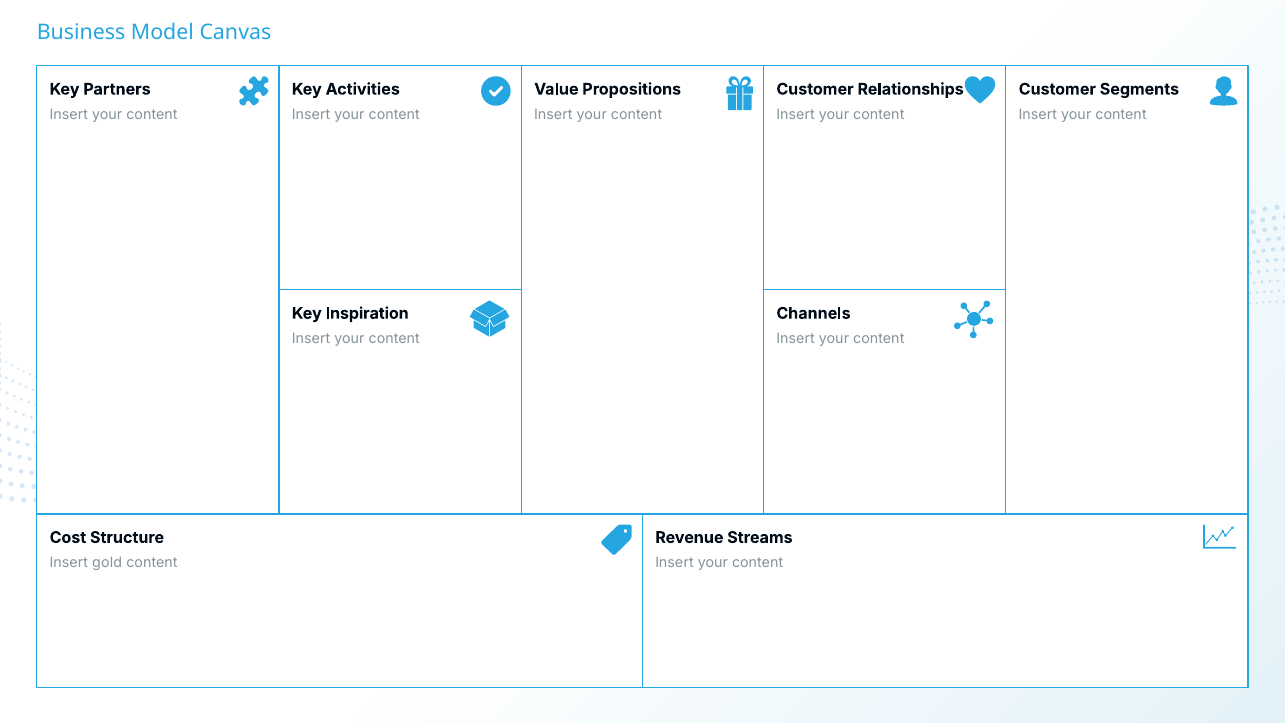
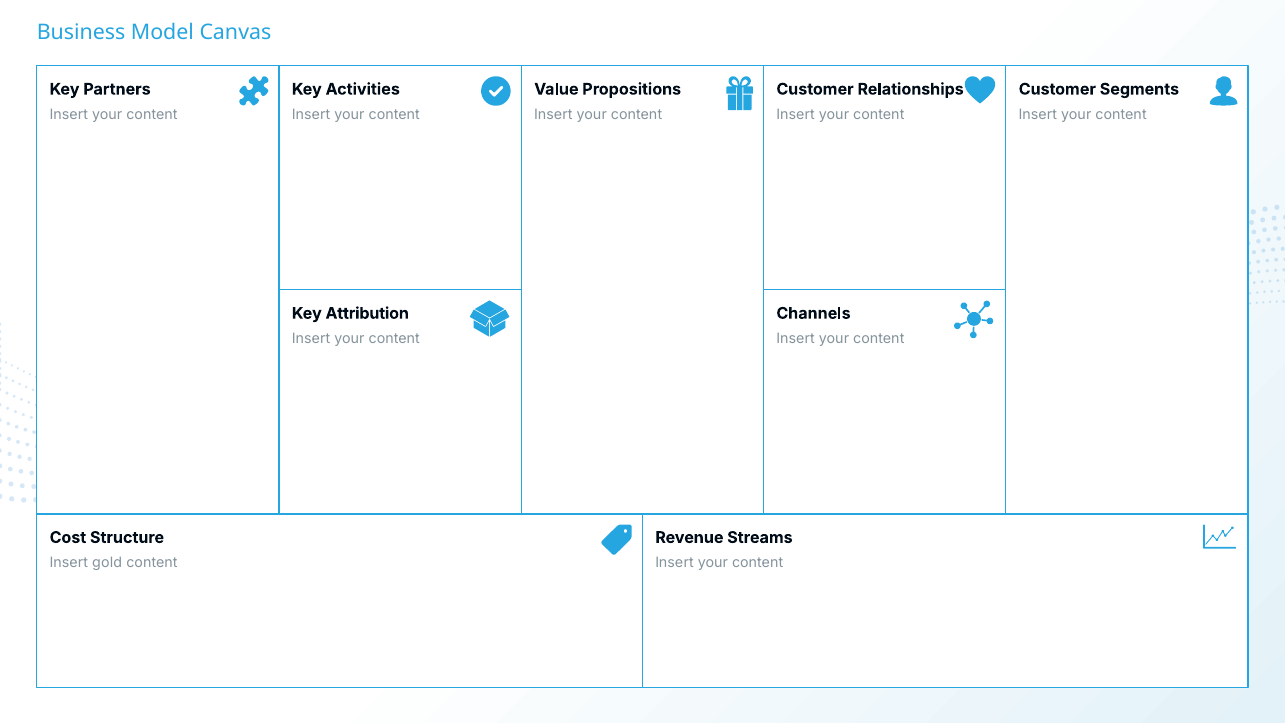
Inspiration: Inspiration -> Attribution
